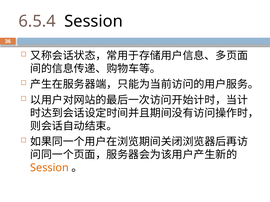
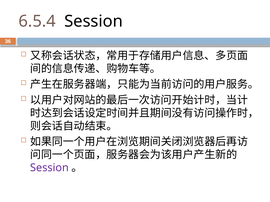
Session at (50, 168) colour: orange -> purple
